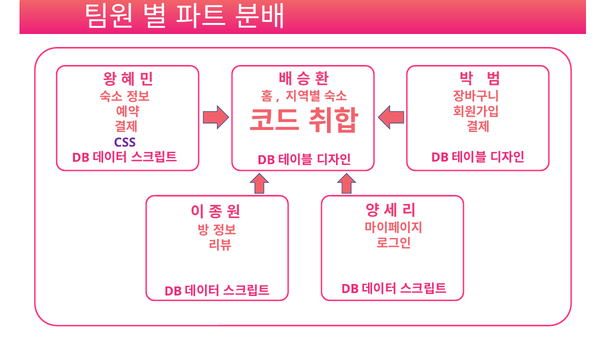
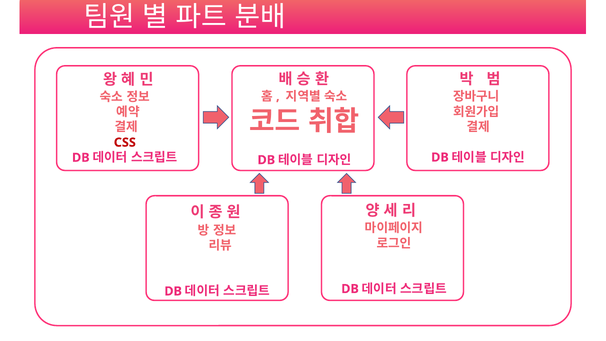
CSS colour: purple -> red
